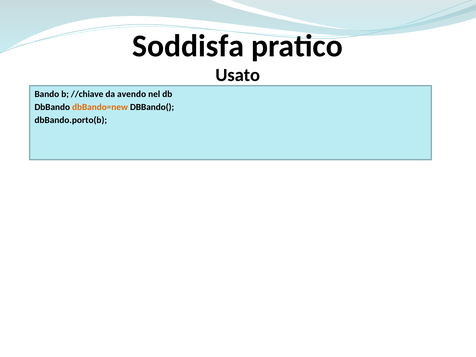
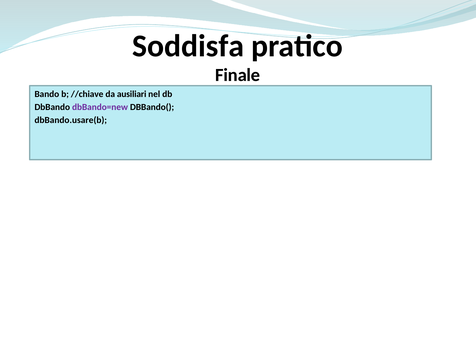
Usato: Usato -> Finale
avendo: avendo -> ausiliari
dbBando=new colour: orange -> purple
dbBando.porto(b: dbBando.porto(b -> dbBando.usare(b
